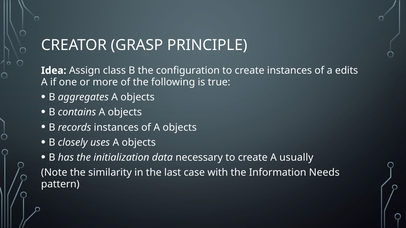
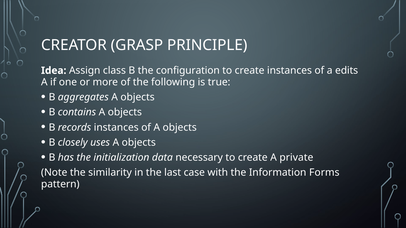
usually: usually -> private
Needs: Needs -> Forms
